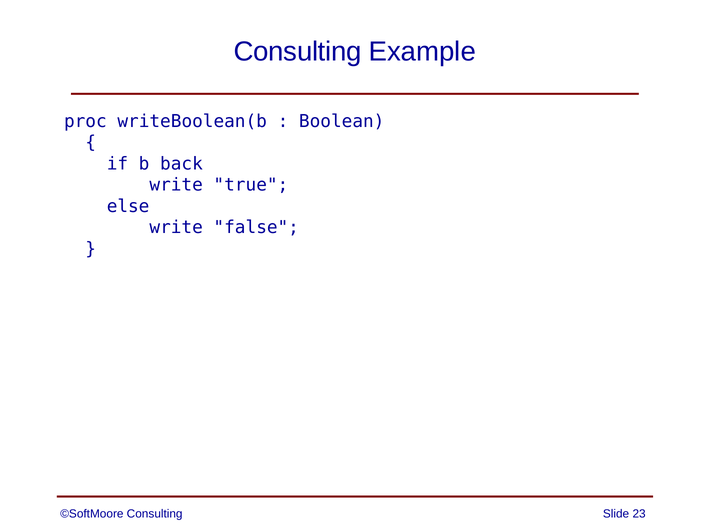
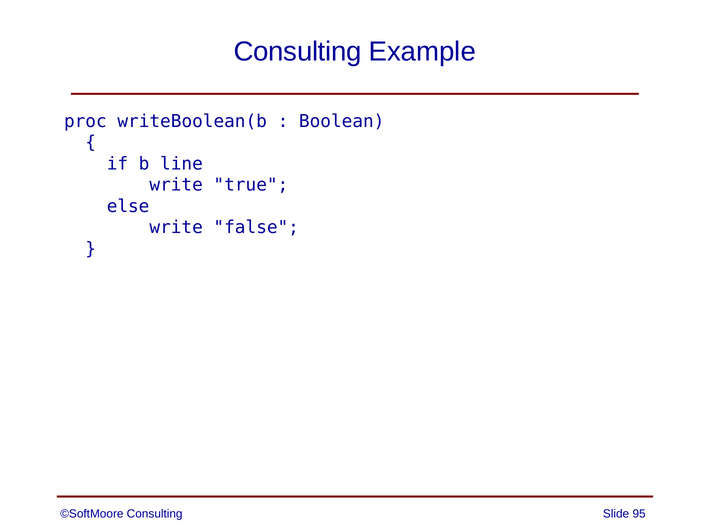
back: back -> line
23: 23 -> 95
